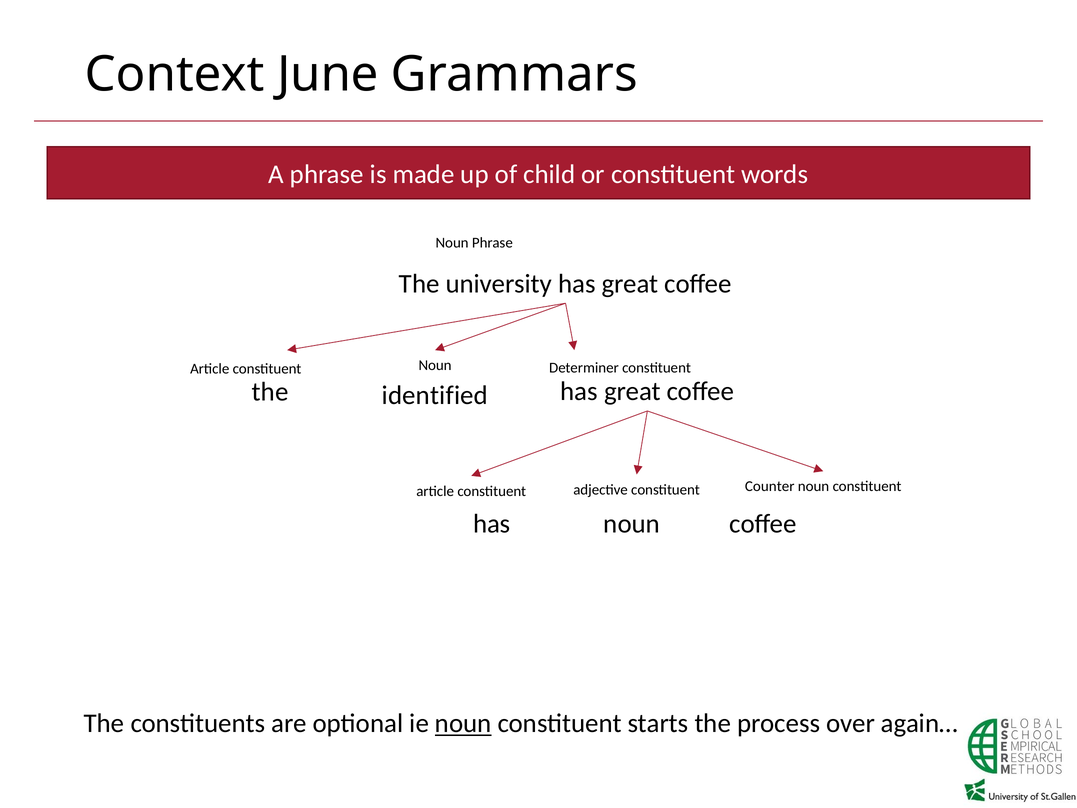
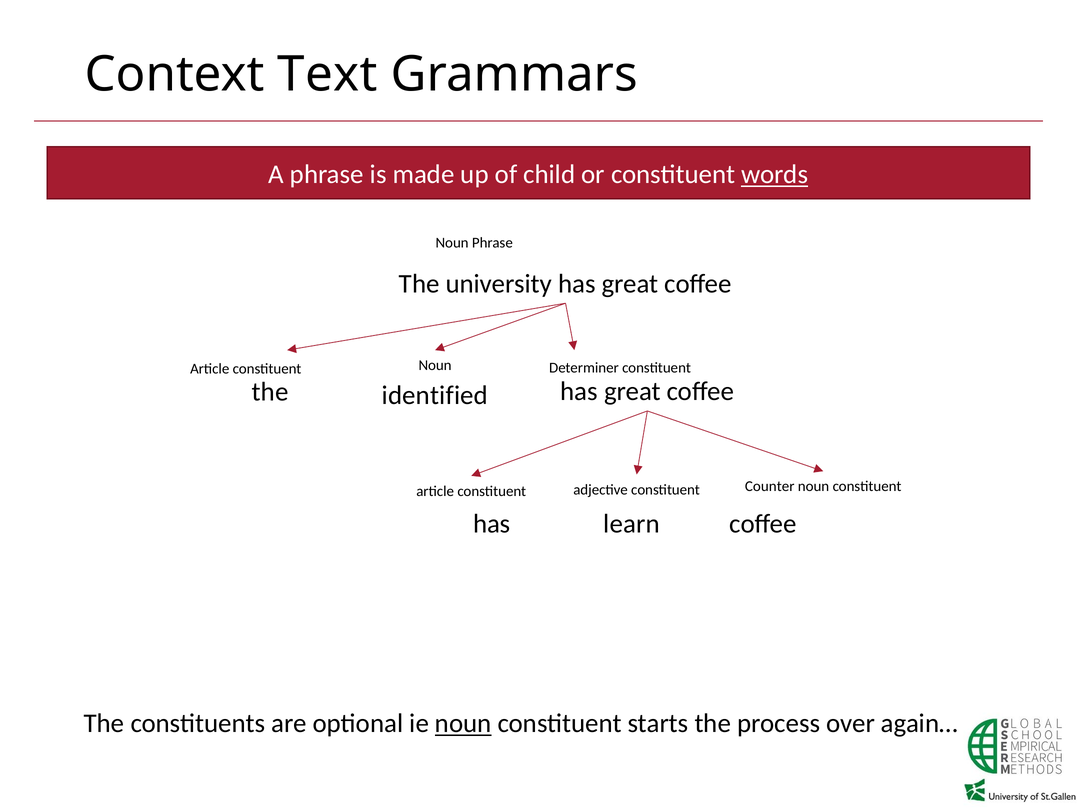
June: June -> Text
words underline: none -> present
has noun: noun -> learn
